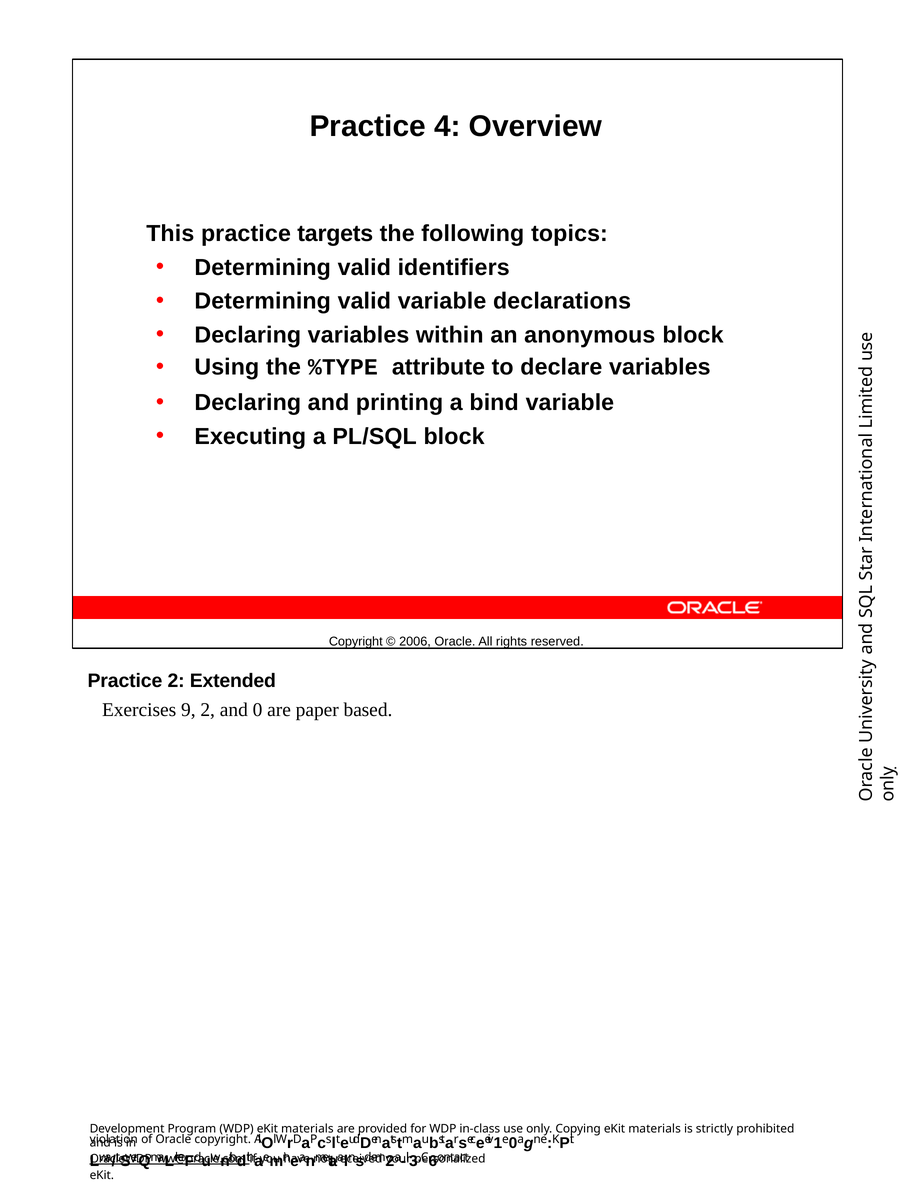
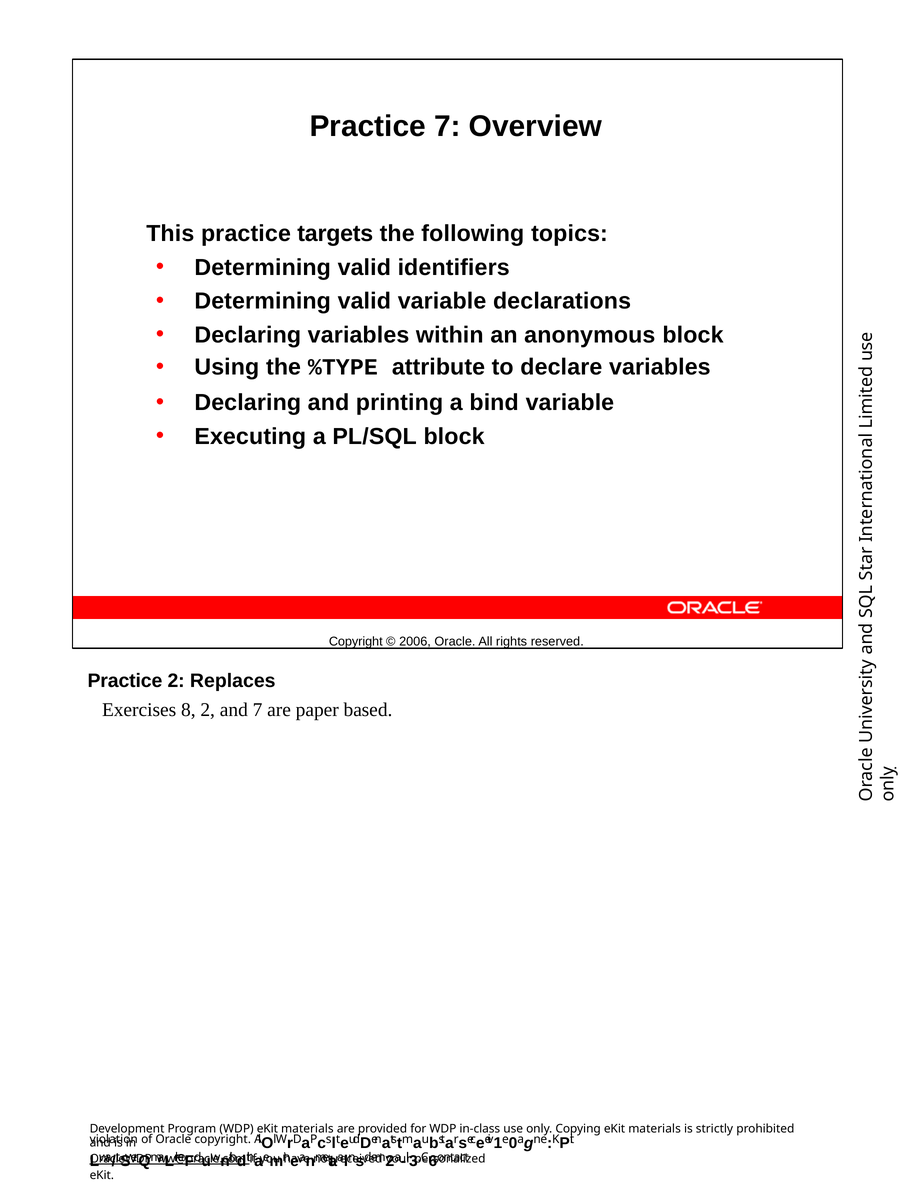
Practice 4: 4 -> 7
Extended: Extended -> Replaces
9: 9 -> 8
and 0: 0 -> 7
